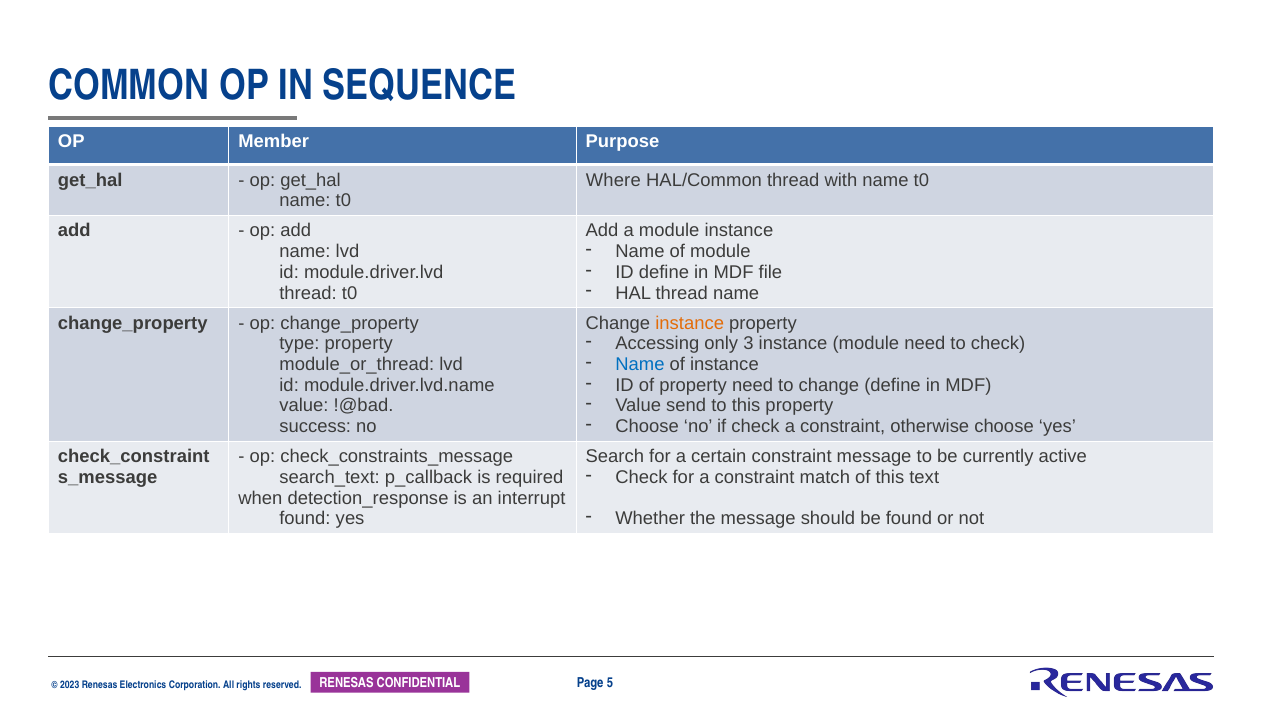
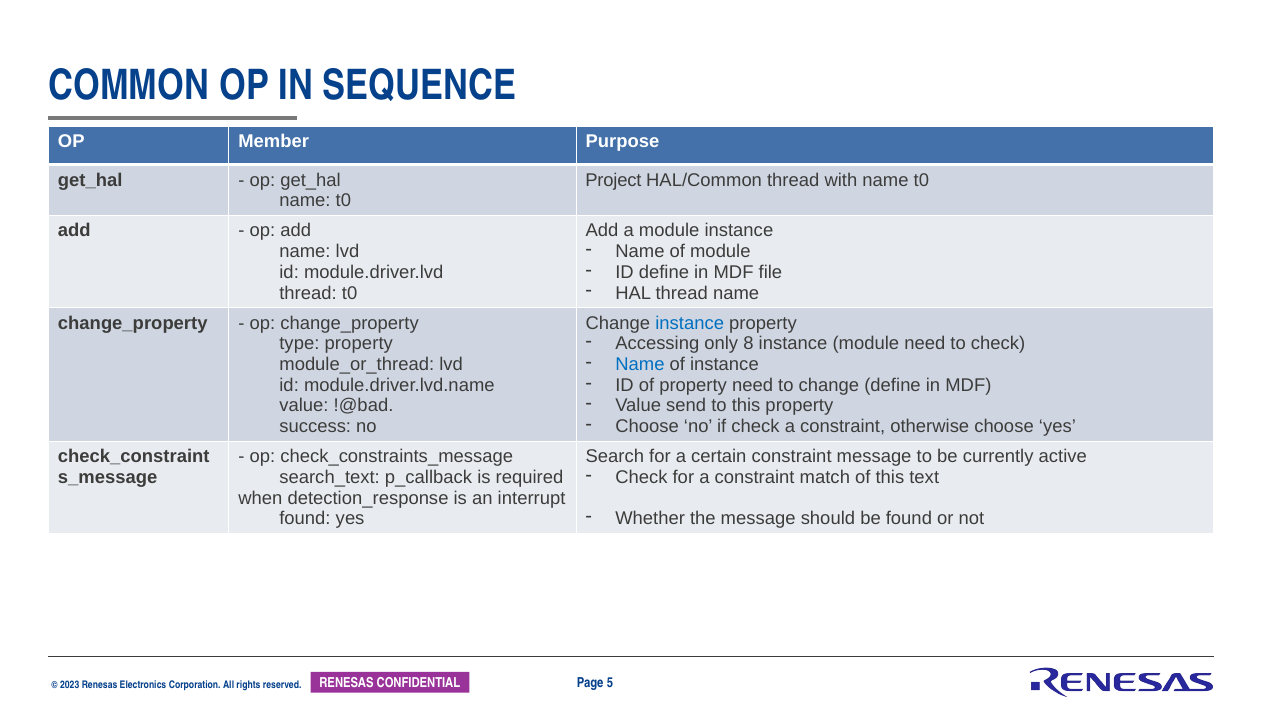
Where: Where -> Project
instance at (690, 323) colour: orange -> blue
3: 3 -> 8
